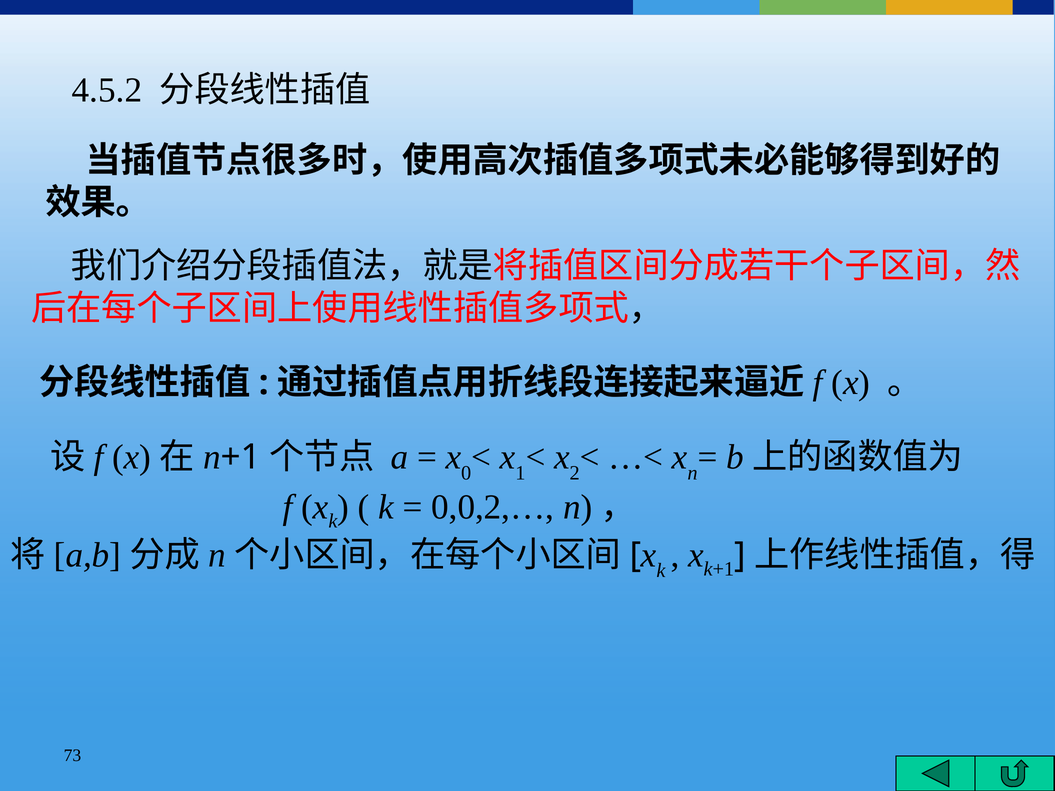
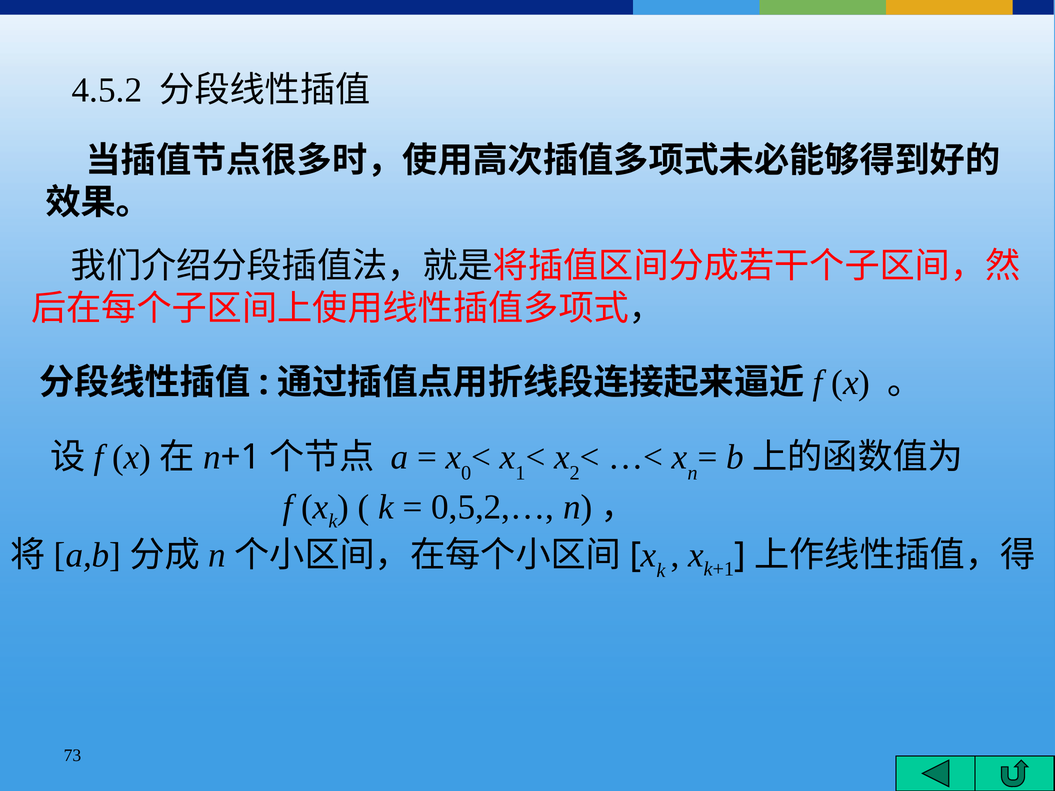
0,0,2,…: 0,0,2,… -> 0,5,2,…
